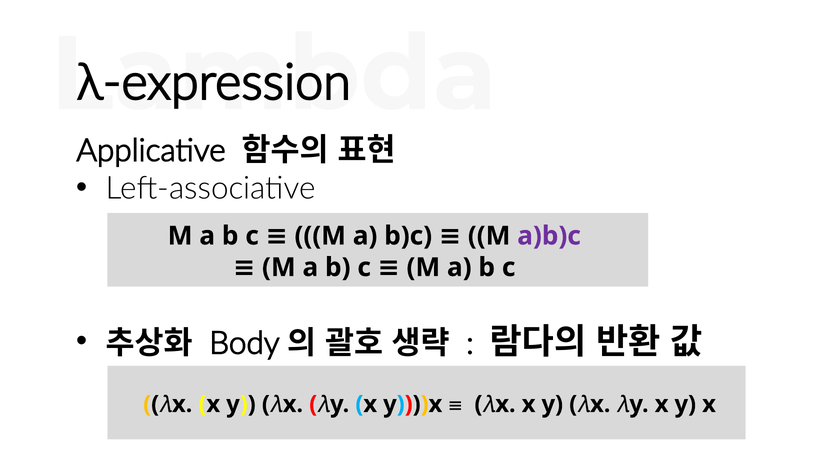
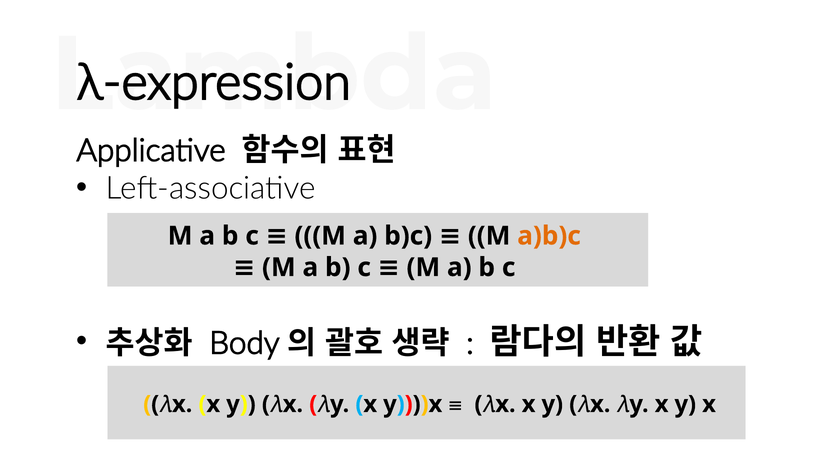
a)b)c colour: purple -> orange
